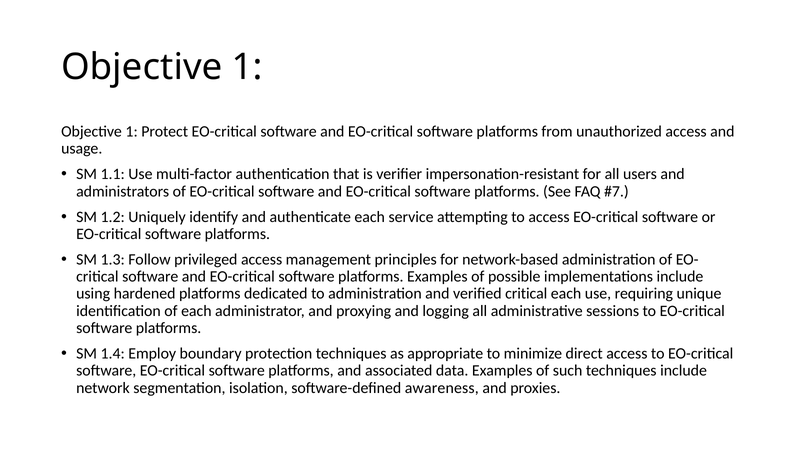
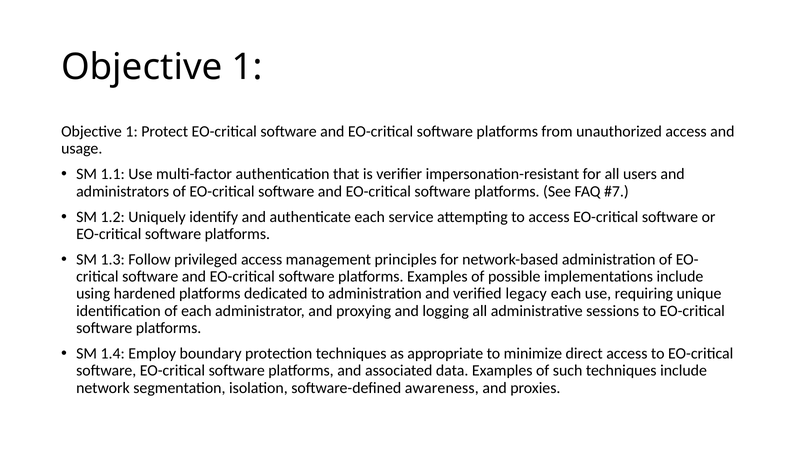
verified critical: critical -> legacy
